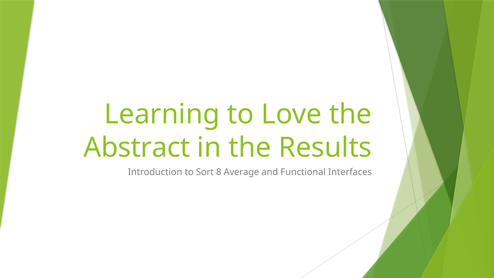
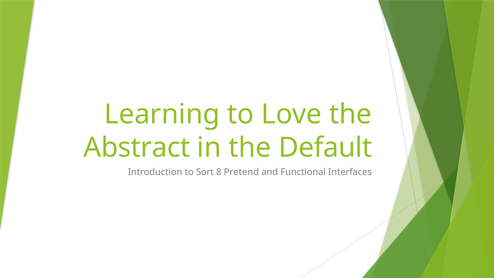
Results: Results -> Default
Average: Average -> Pretend
